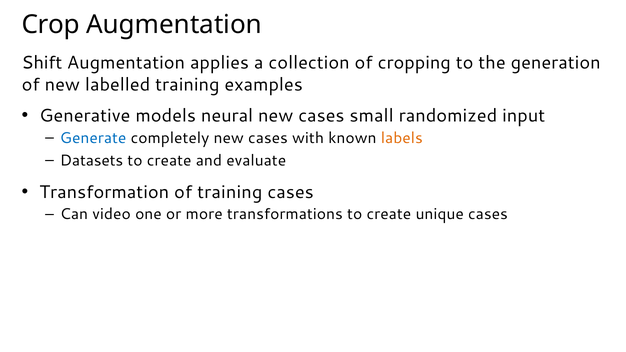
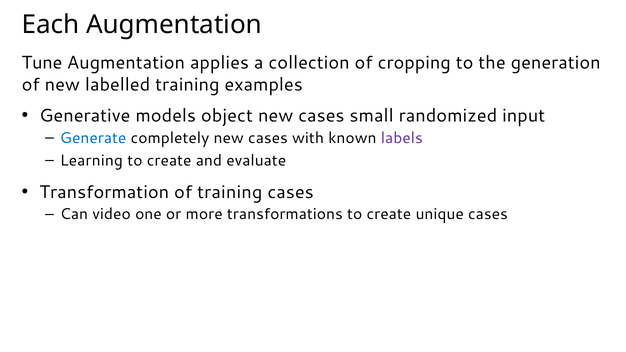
Crop: Crop -> Each
Shift: Shift -> Tune
neural: neural -> object
labels colour: orange -> purple
Datasets: Datasets -> Learning
